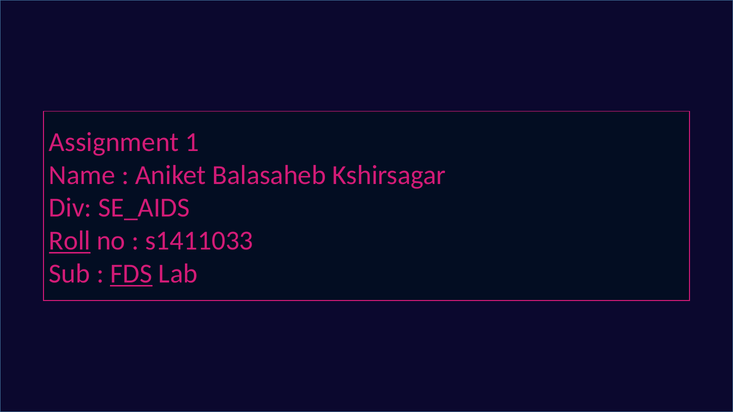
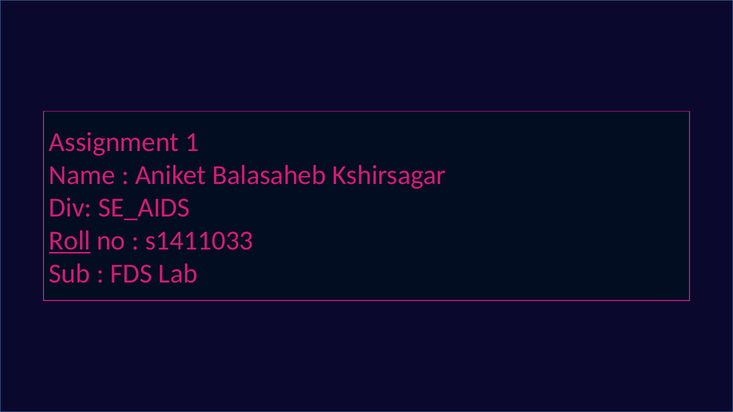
FDS underline: present -> none
